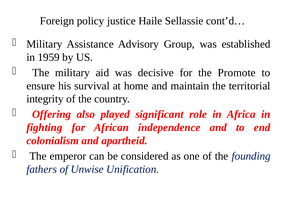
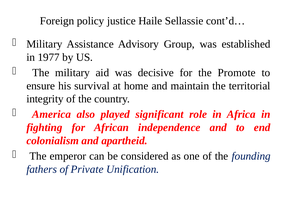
1959: 1959 -> 1977
Offering: Offering -> America
Unwise: Unwise -> Private
